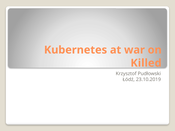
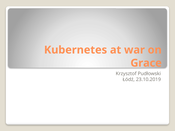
Killed: Killed -> Grace
